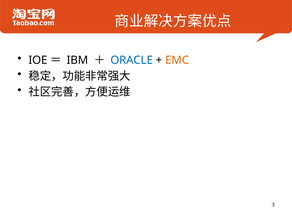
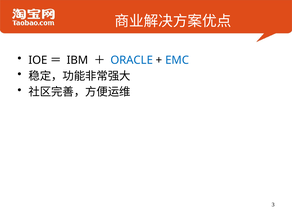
EMC colour: orange -> blue
